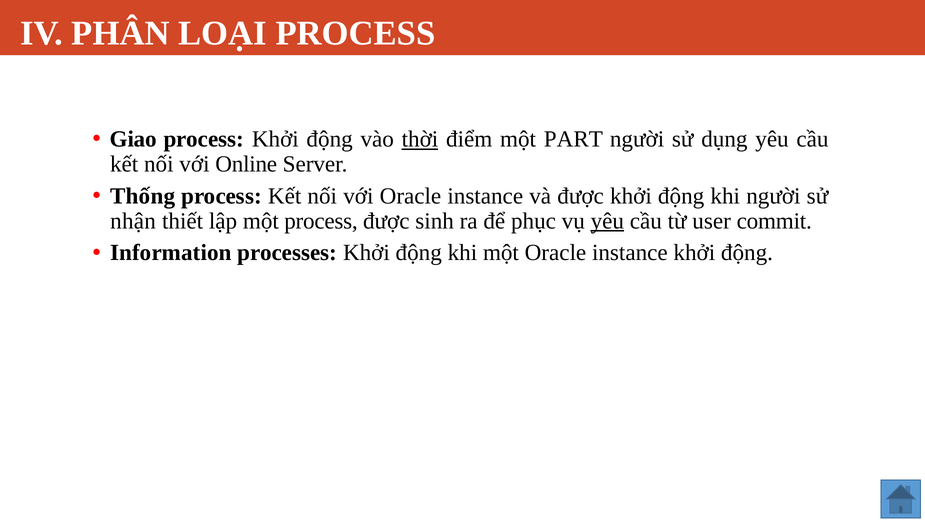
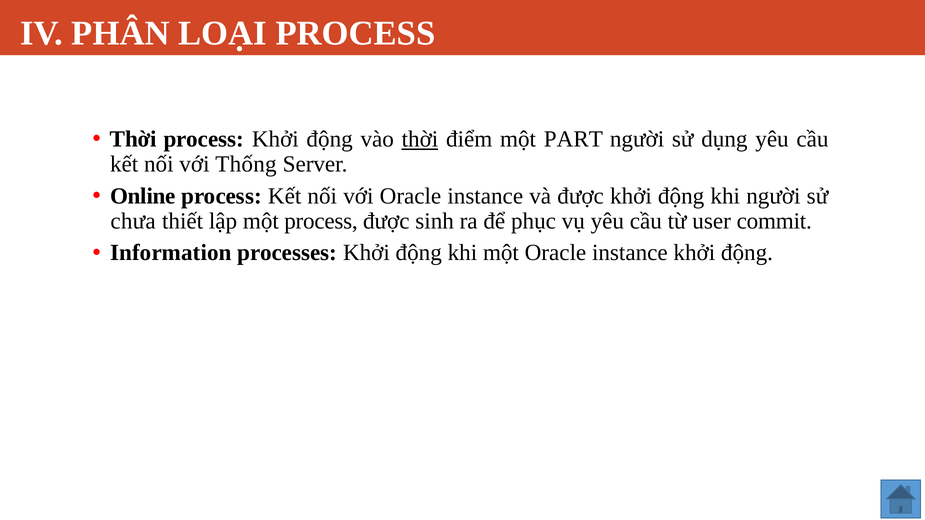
Giao at (133, 139): Giao -> Thời
Online: Online -> Thống
Thống: Thống -> Online
nhận: nhận -> chưa
yêu at (607, 221) underline: present -> none
